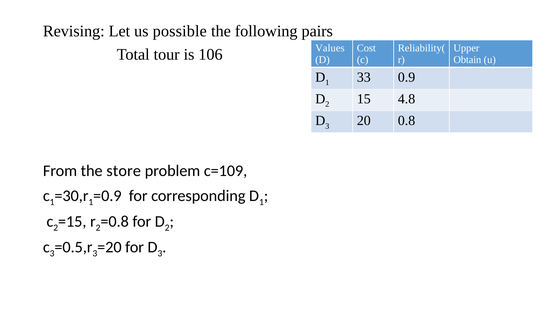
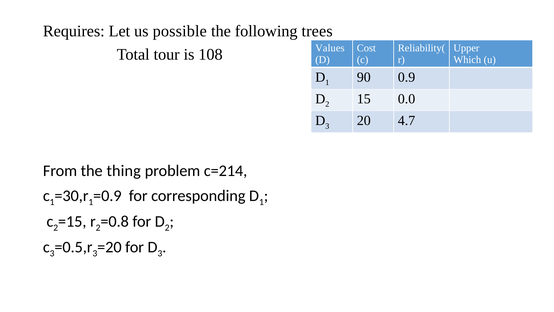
Revising: Revising -> Requires
pairs: pairs -> trees
106: 106 -> 108
Obtain: Obtain -> Which
33: 33 -> 90
4.8: 4.8 -> 0.0
0.8: 0.8 -> 4.7
store: store -> thing
c=109: c=109 -> c=214
